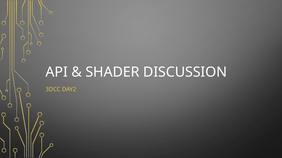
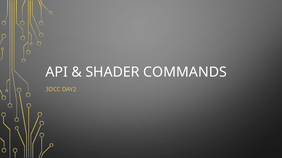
DISCUSSION: DISCUSSION -> COMMANDS
